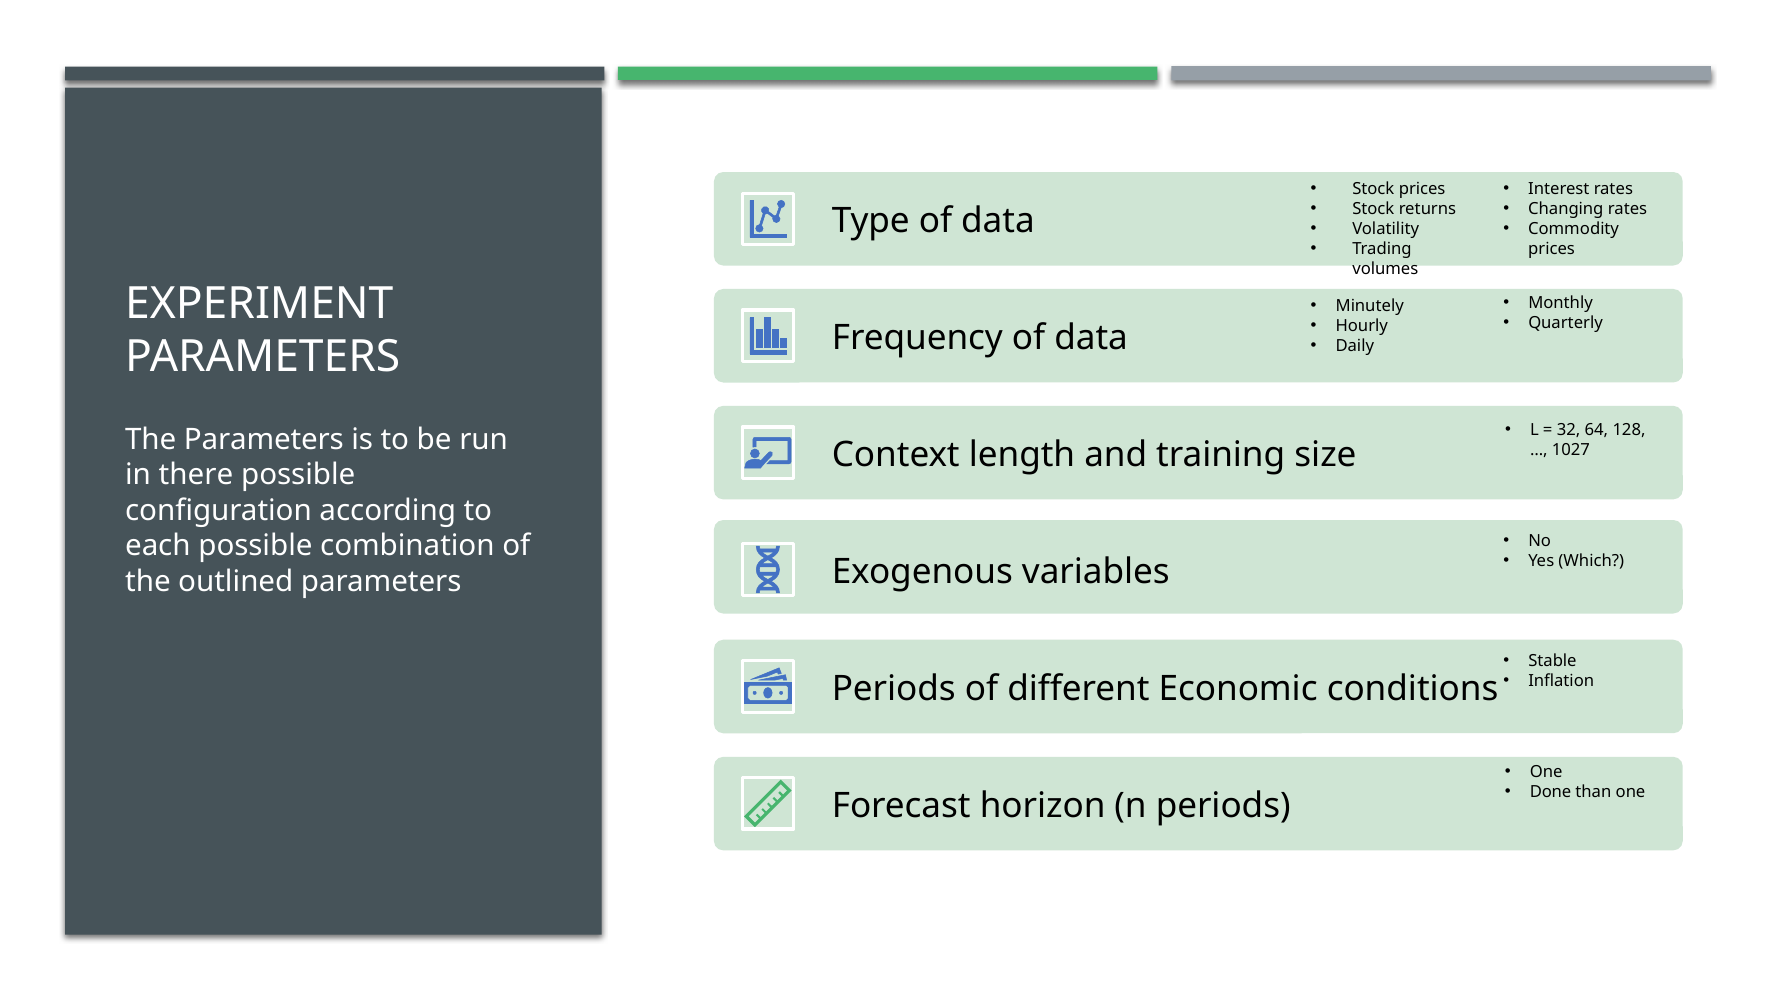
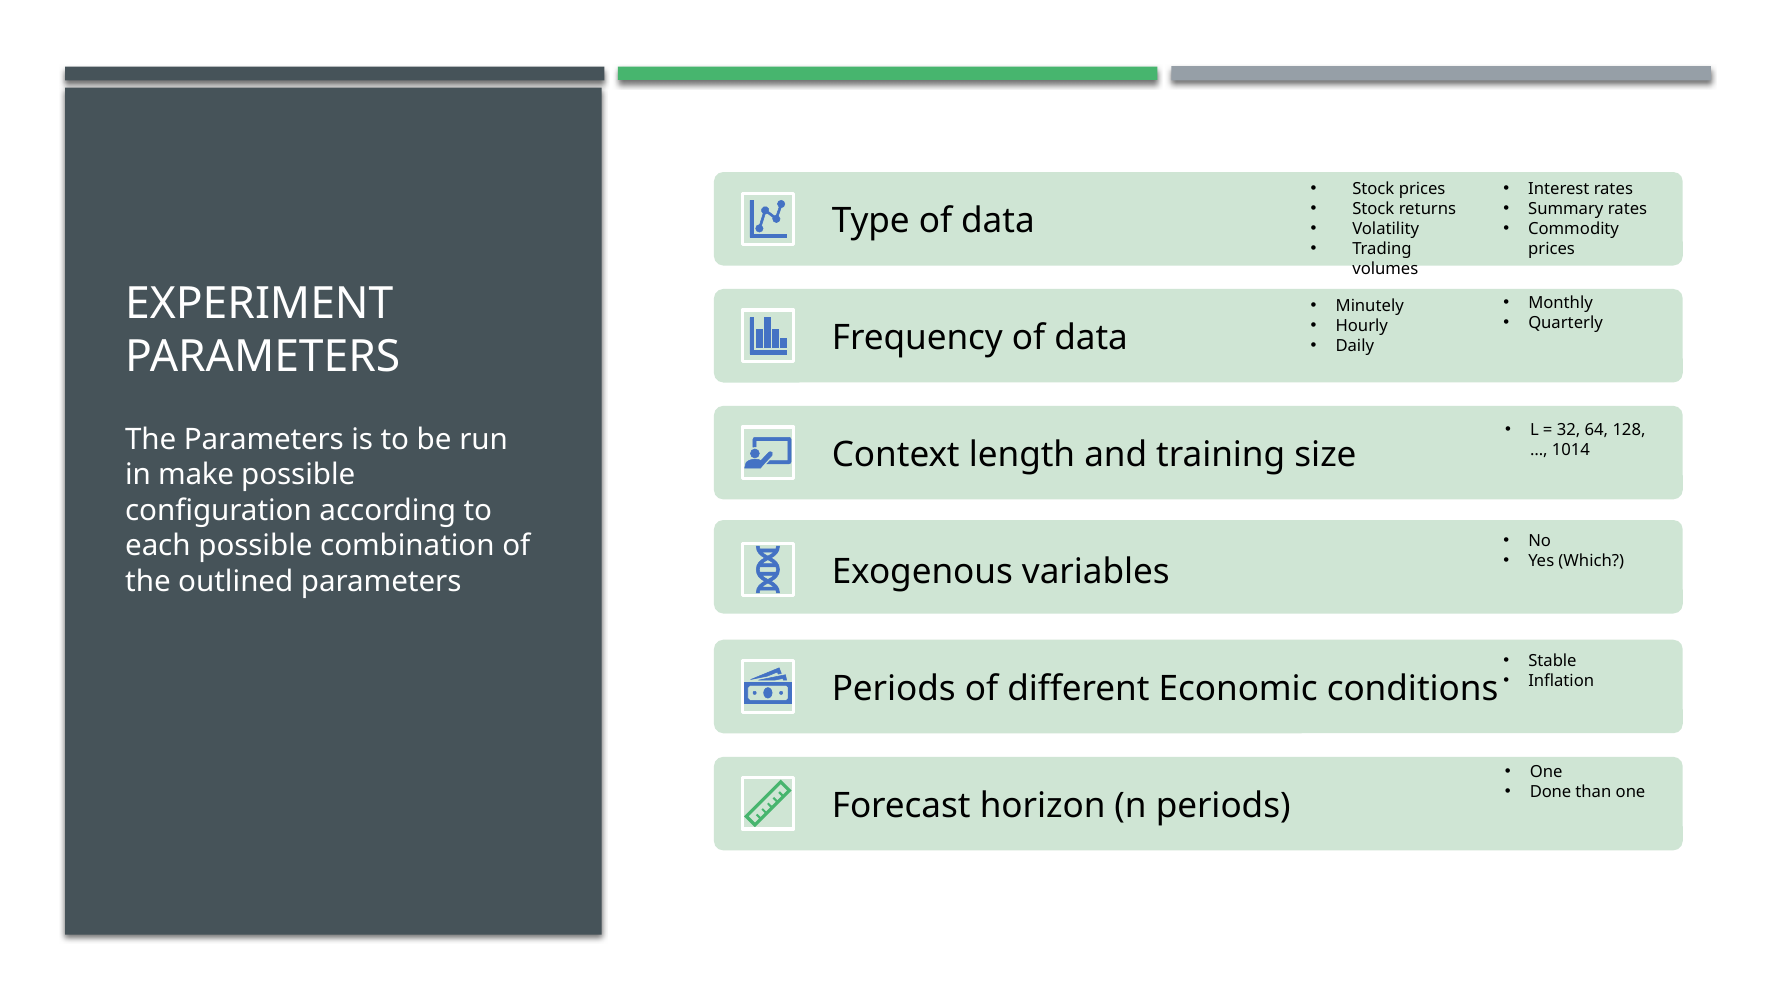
Changing: Changing -> Summary
1027: 1027 -> 1014
there: there -> make
